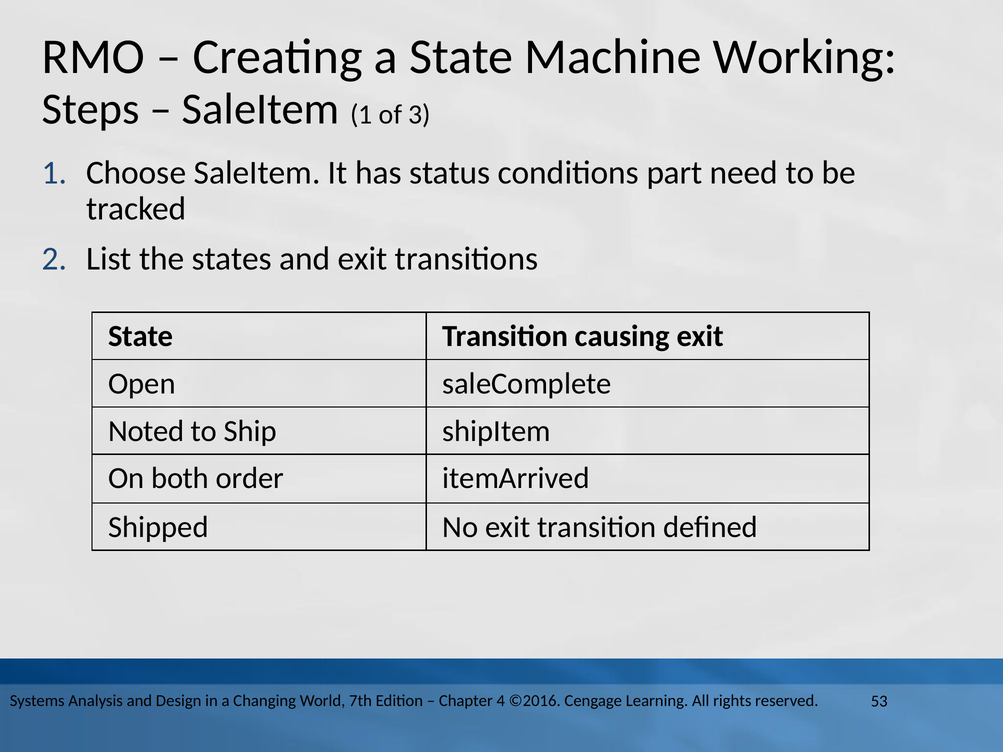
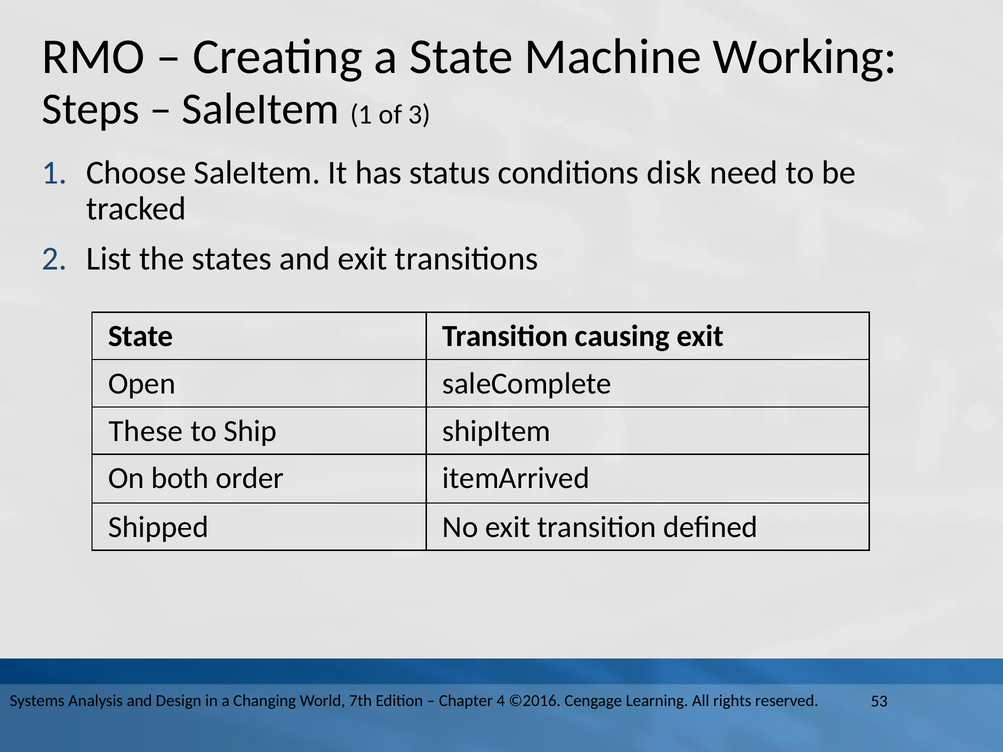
part: part -> disk
Noted: Noted -> These
